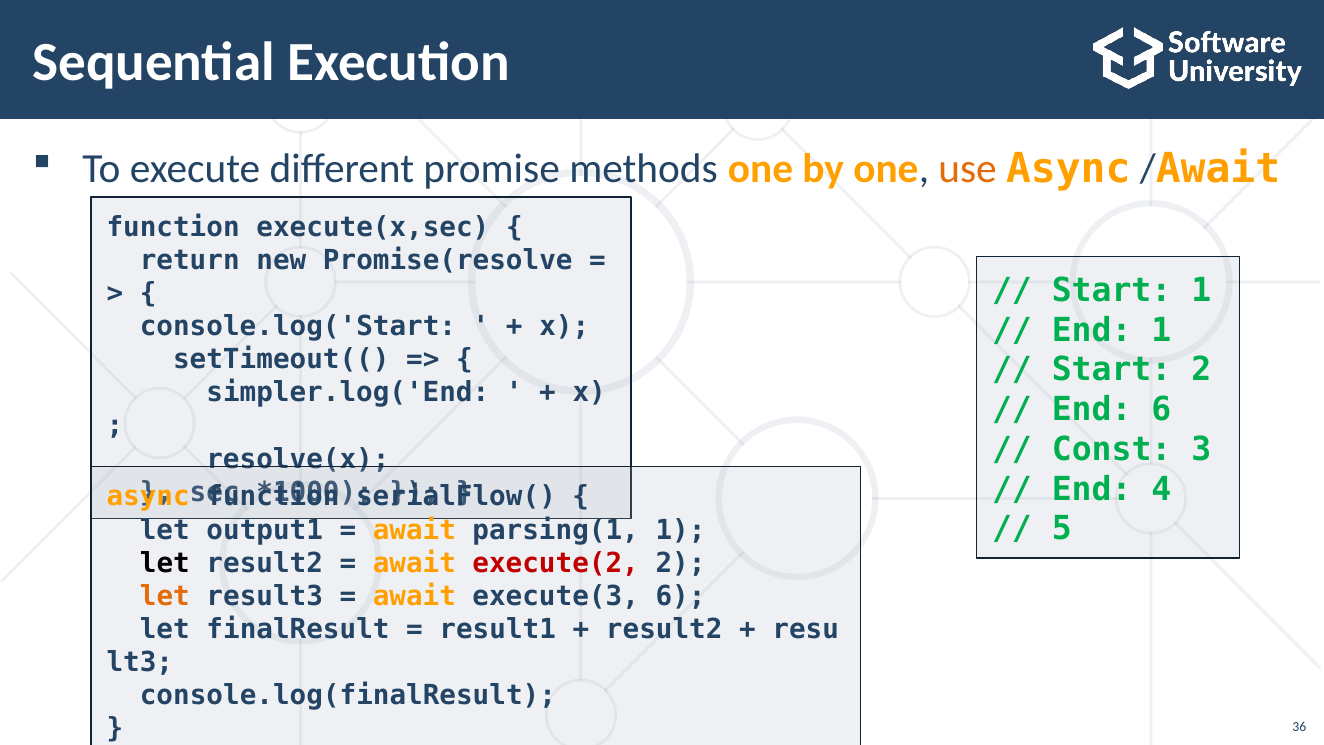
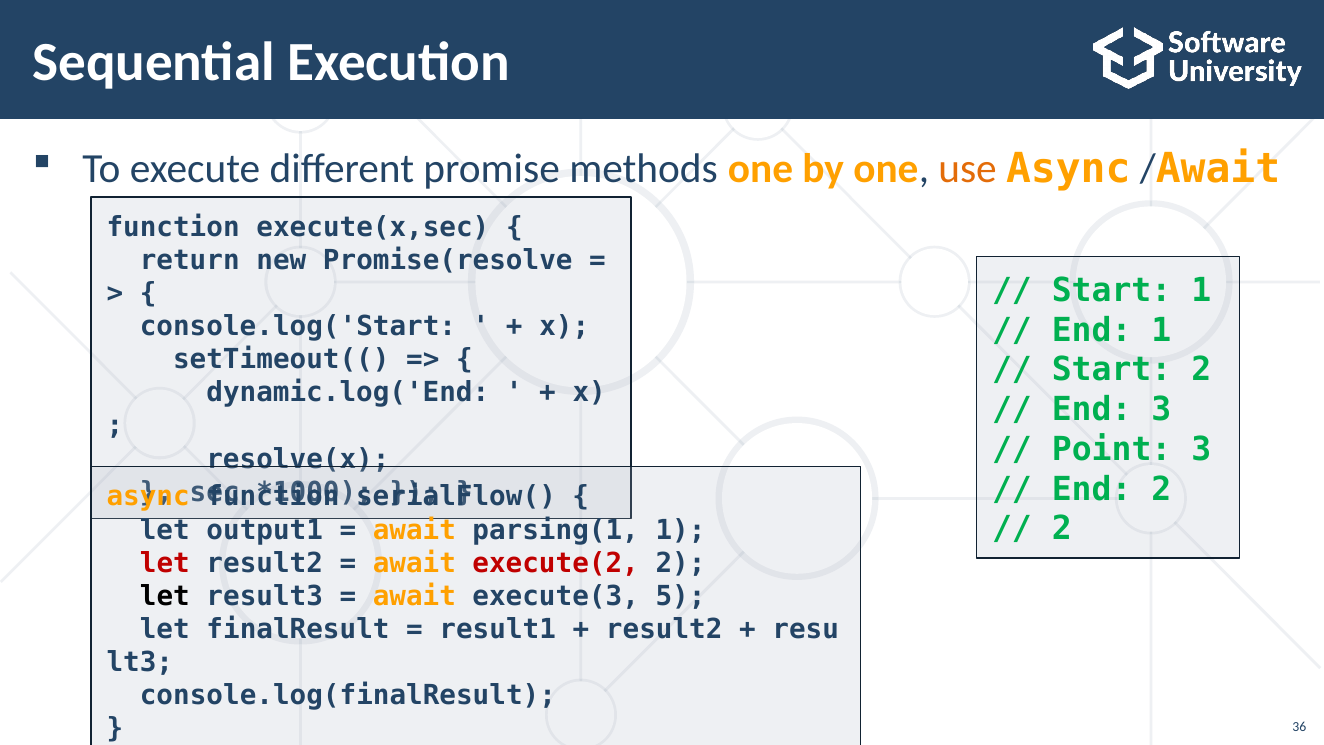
simpler.log('End: simpler.log('End -> dynamic.log('End
End 6: 6 -> 3
Const: Const -> Point
End 4: 4 -> 2
5 at (1062, 529): 5 -> 2
let at (165, 563) colour: black -> red
let at (165, 596) colour: orange -> black
execute(3 6: 6 -> 5
